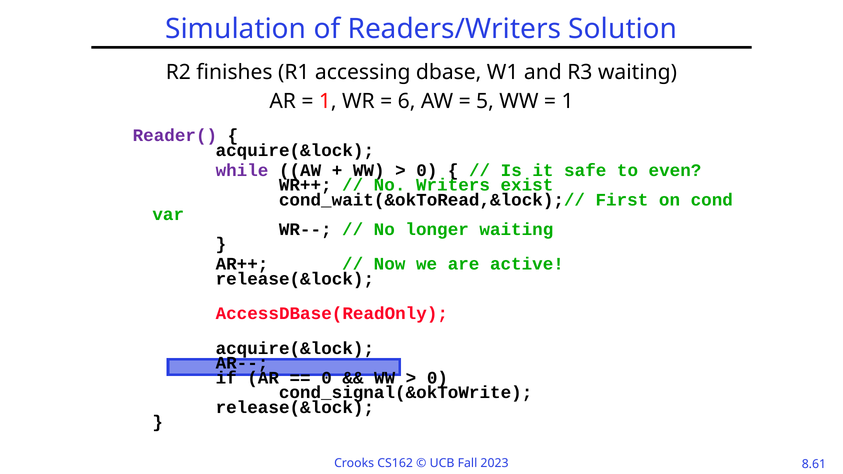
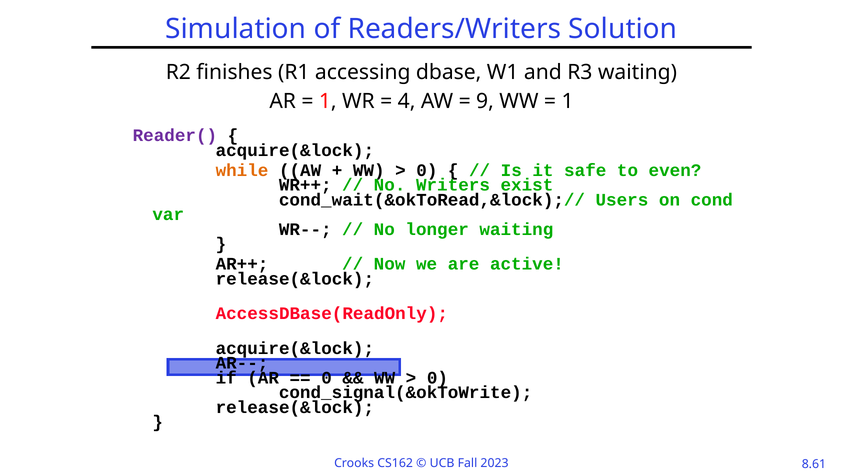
6: 6 -> 4
5: 5 -> 9
while colour: purple -> orange
First: First -> Users
